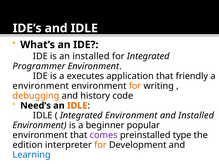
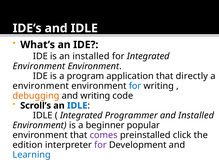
Programmer at (39, 66): Programmer -> Environment
executes: executes -> program
friendly: friendly -> directly
for at (135, 86) colour: orange -> blue
and history: history -> writing
Need’s: Need’s -> Scroll’s
IDLE at (77, 106) colour: orange -> blue
Integrated Environment: Environment -> Programmer
type: type -> click
for at (100, 145) colour: orange -> purple
